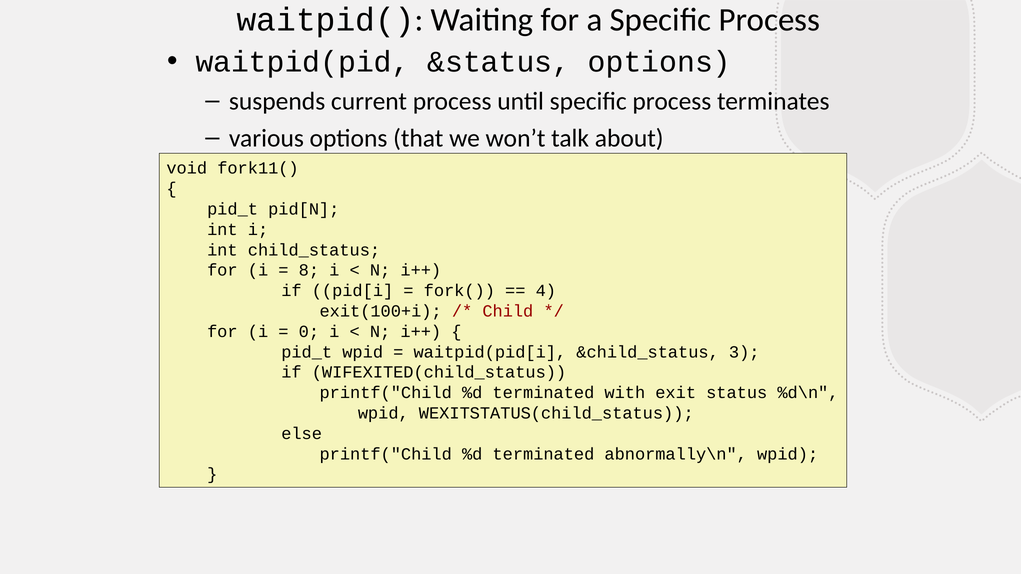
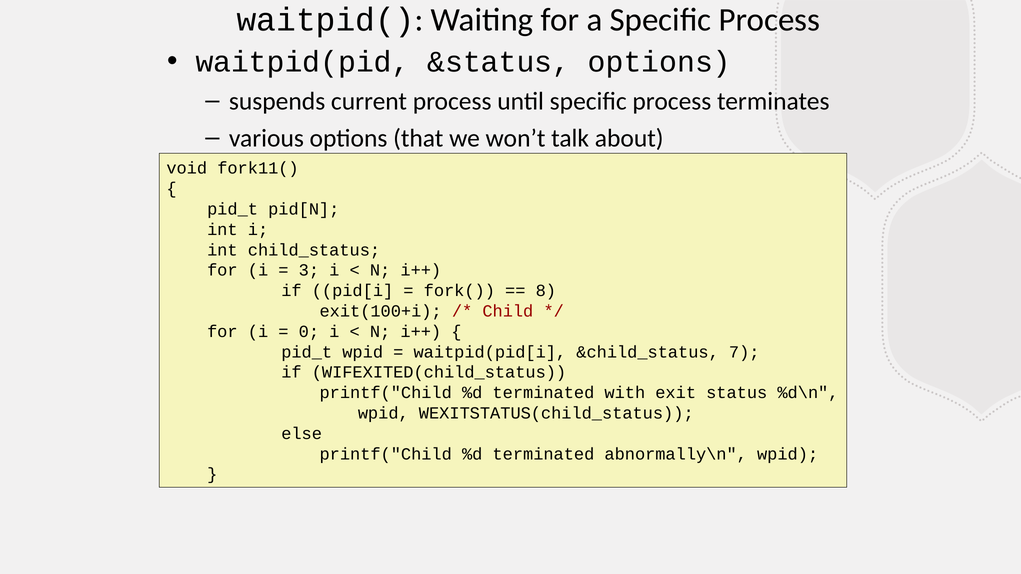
8: 8 -> 3
4: 4 -> 8
3: 3 -> 7
